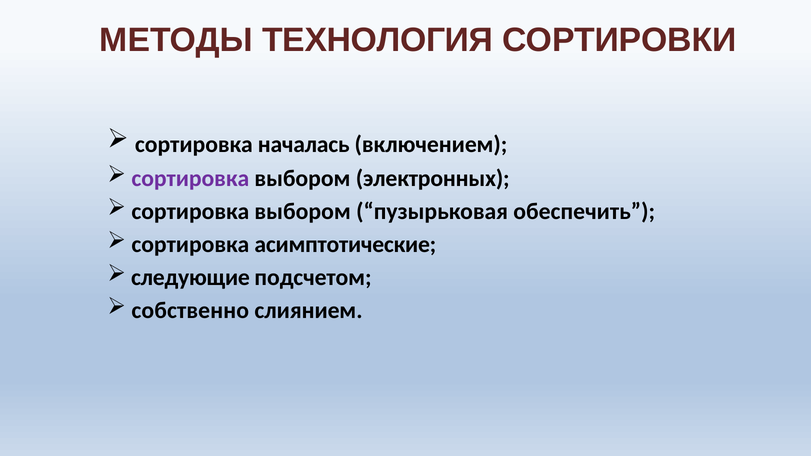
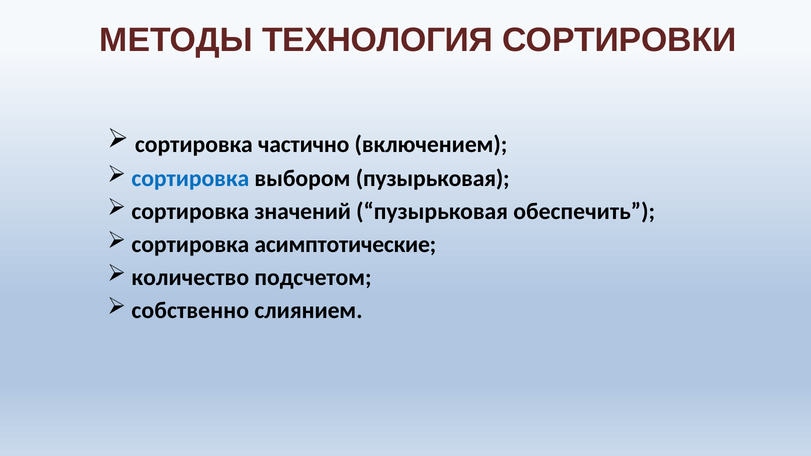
началась: началась -> частично
сортировка at (190, 178) colour: purple -> blue
выбором электронных: электронных -> пузырьковая
выбором at (303, 211): выбором -> значений
следующие: следующие -> количество
